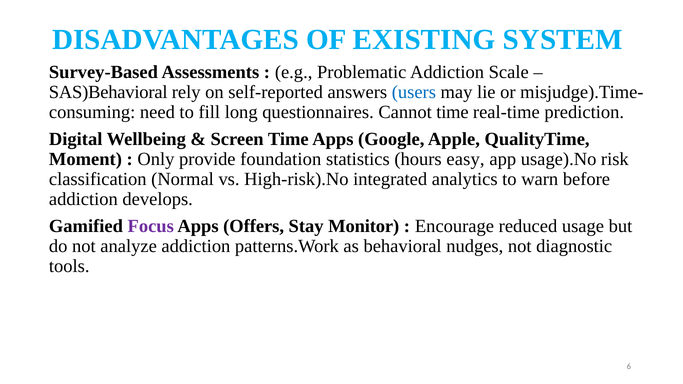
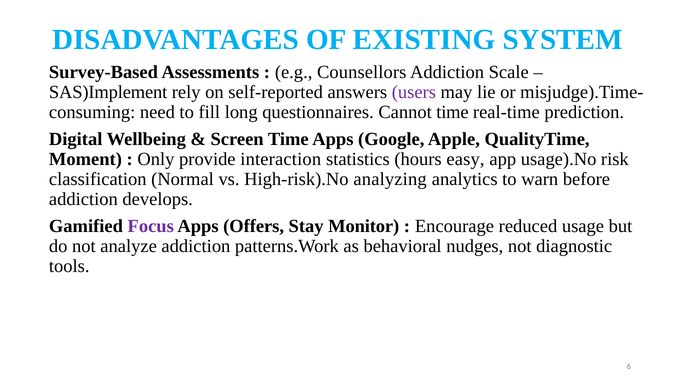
Problematic: Problematic -> Counsellors
SAS)Behavioral: SAS)Behavioral -> SAS)Implement
users colour: blue -> purple
foundation: foundation -> interaction
integrated: integrated -> analyzing
